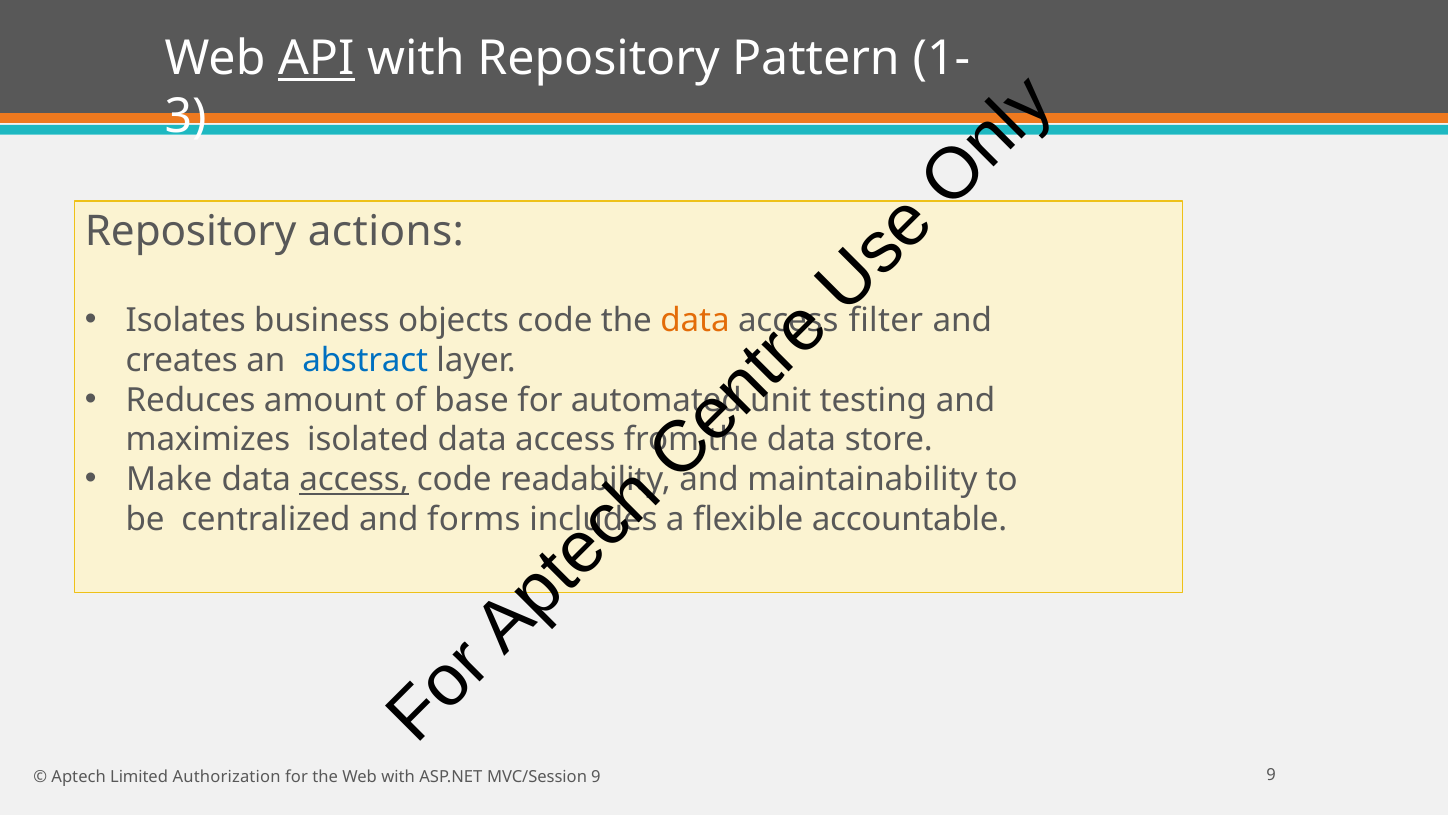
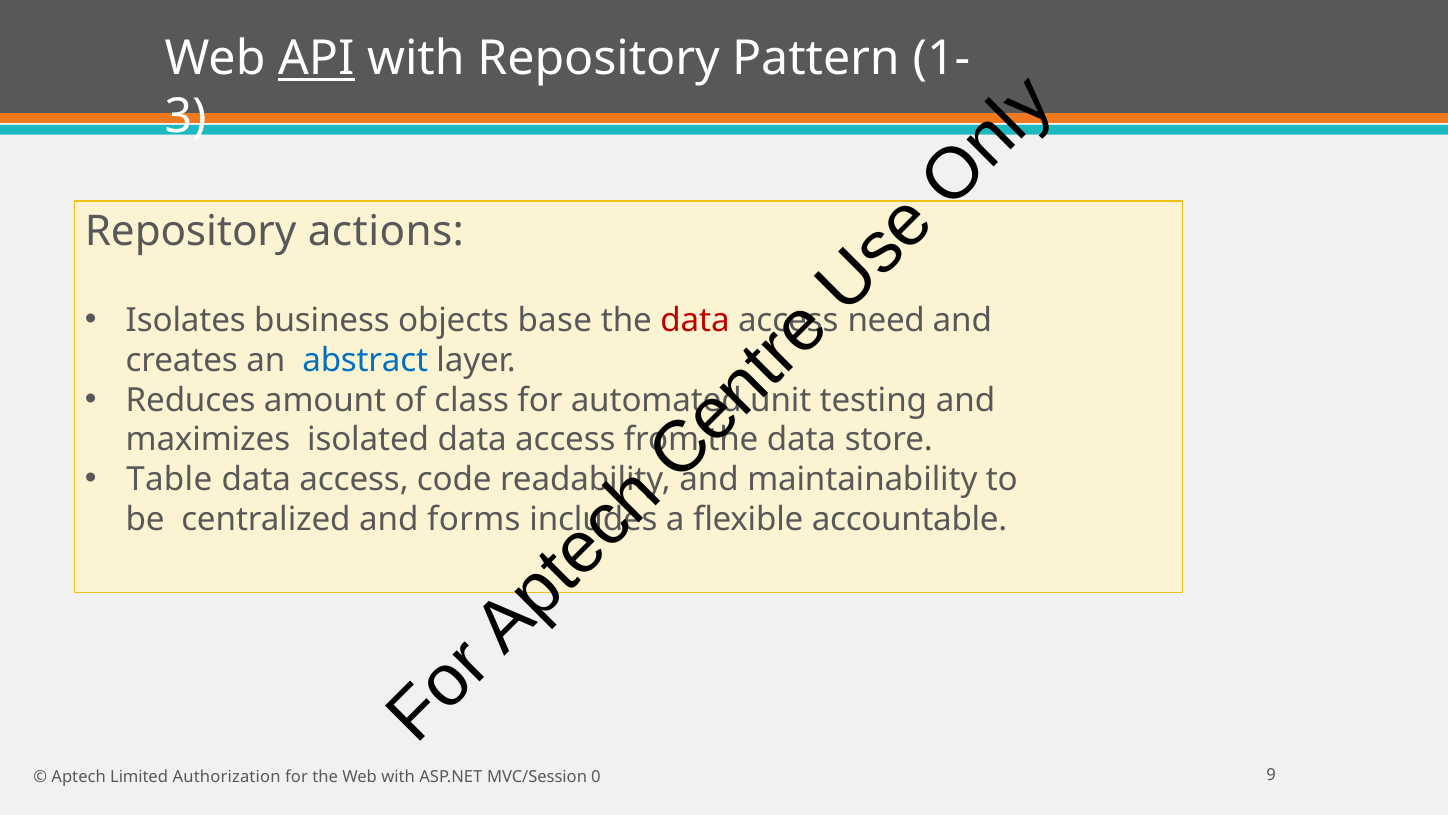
objects code: code -> base
data at (695, 320) colour: orange -> red
filter: filter -> need
base: base -> class
Make: Make -> Table
access at (354, 479) underline: present -> none
MVC/Session 9: 9 -> 0
